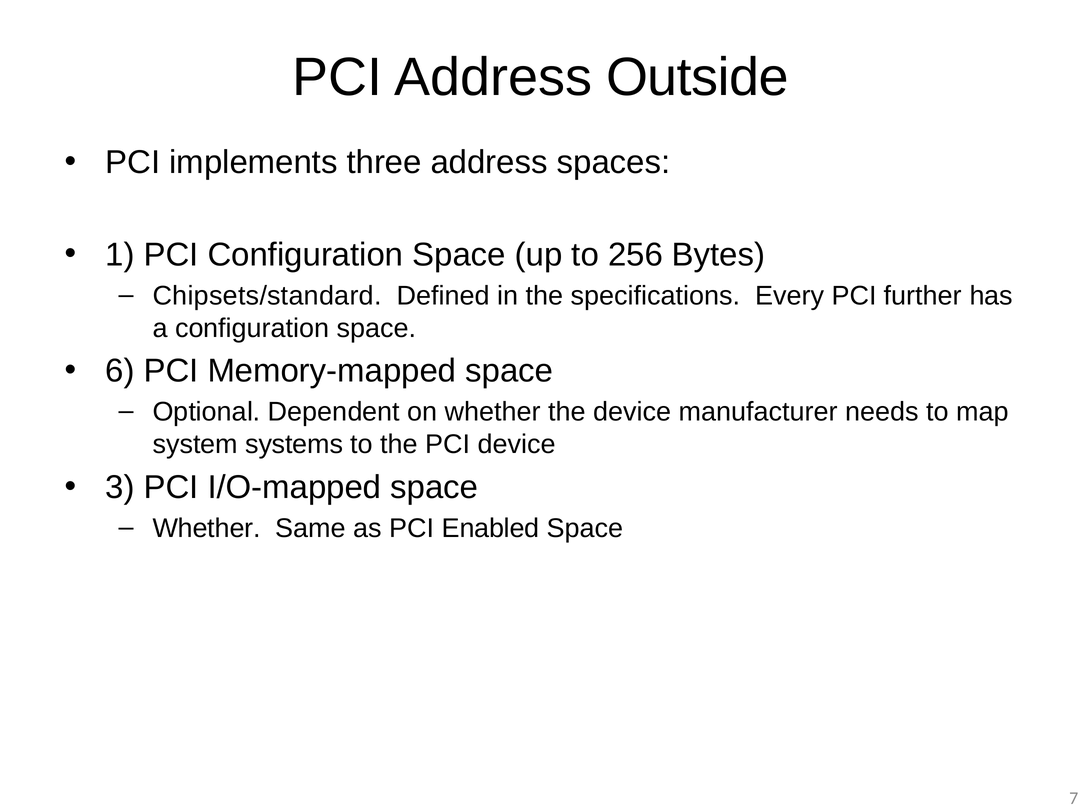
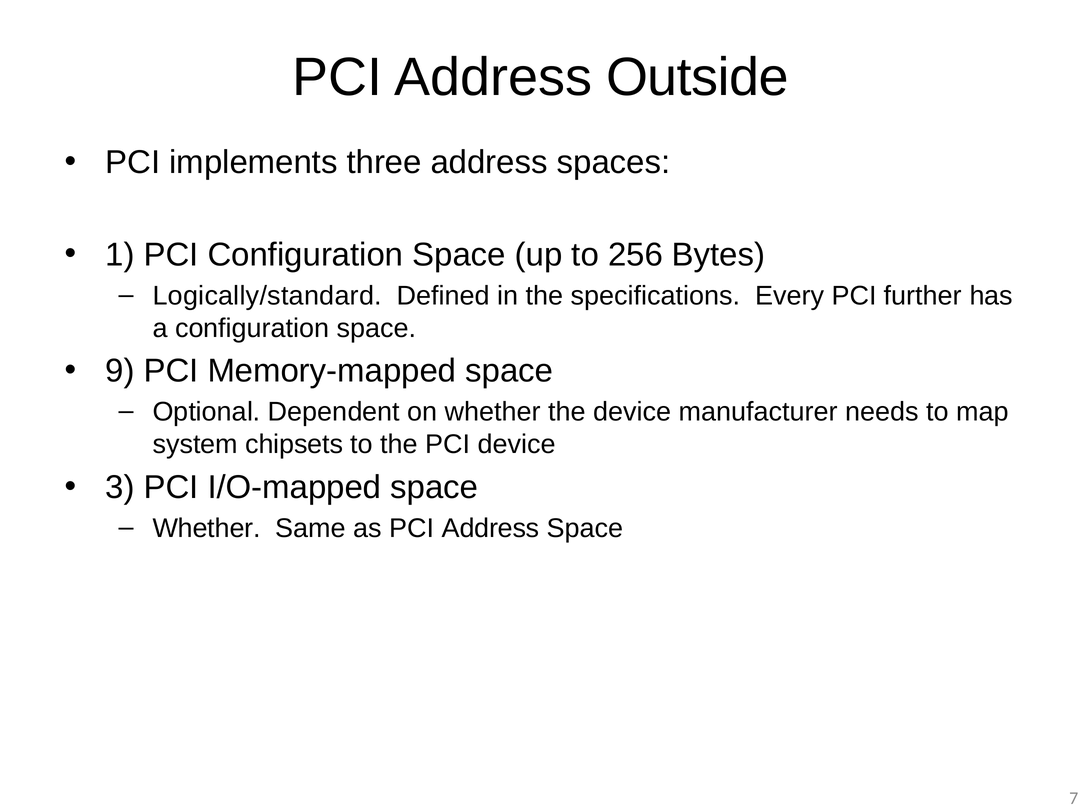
Chipsets/standard: Chipsets/standard -> Logically/standard
6: 6 -> 9
systems: systems -> chipsets
as PCI Enabled: Enabled -> Address
